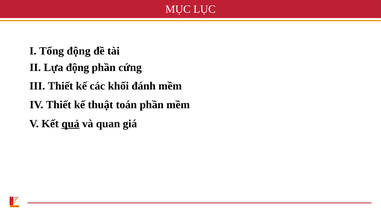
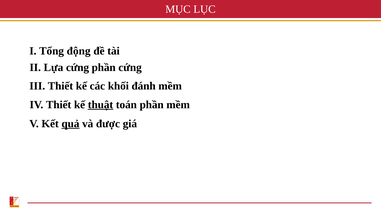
Lựa động: động -> cứng
thuật underline: none -> present
quan: quan -> được
